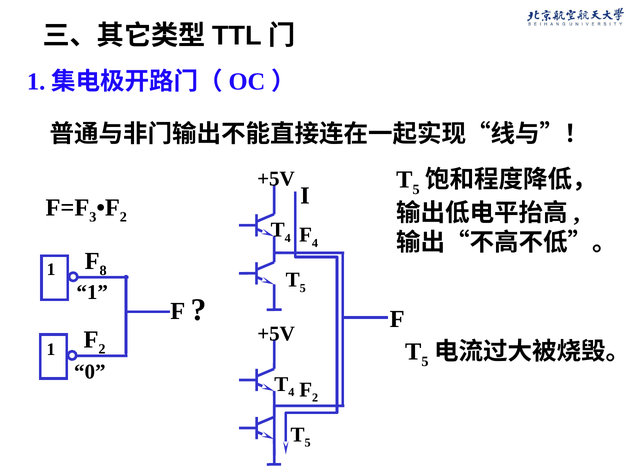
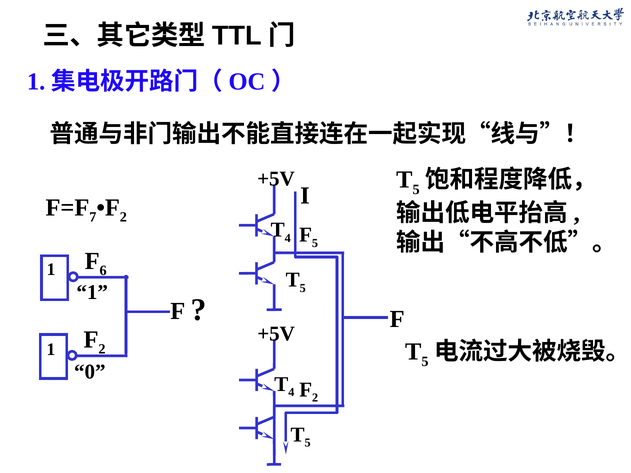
3: 3 -> 7
F 4: 4 -> 5
8: 8 -> 6
